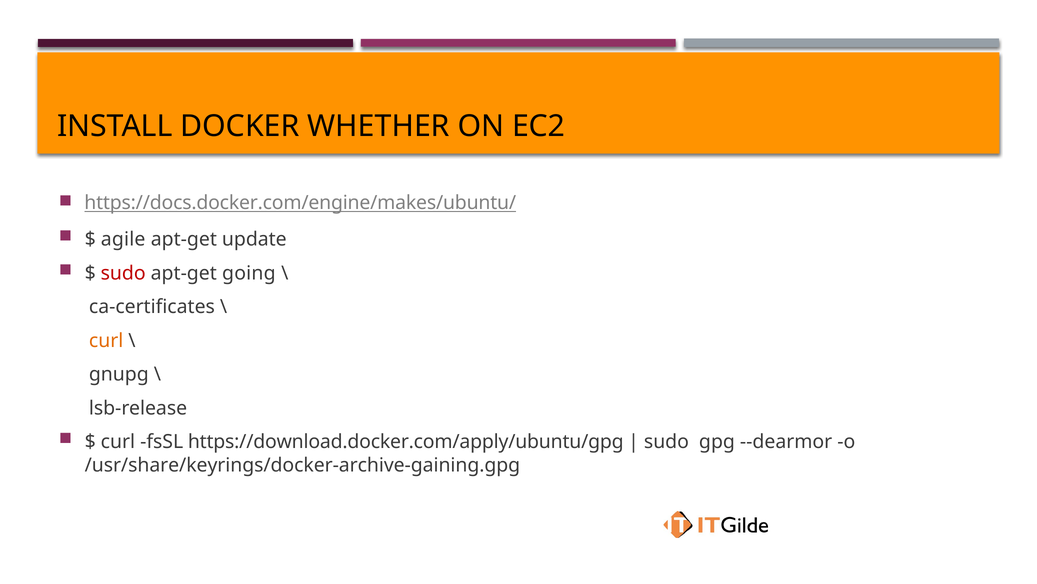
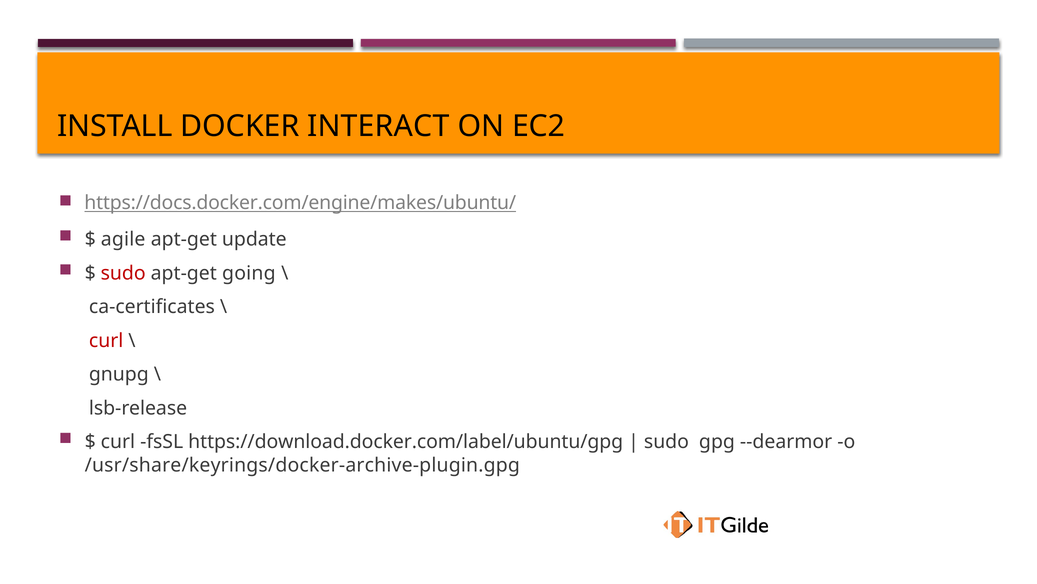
WHETHER: WHETHER -> INTERACT
curl at (106, 340) colour: orange -> red
https://download.docker.com/apply/ubuntu/gpg: https://download.docker.com/apply/ubuntu/gpg -> https://download.docker.com/label/ubuntu/gpg
/usr/share/keyrings/docker-archive-gaining.gpg: /usr/share/keyrings/docker-archive-gaining.gpg -> /usr/share/keyrings/docker-archive-plugin.gpg
